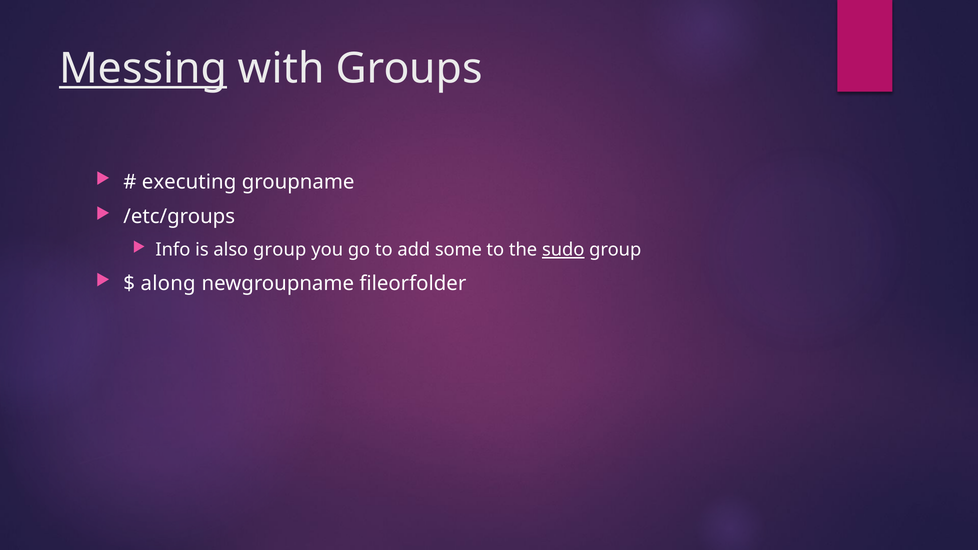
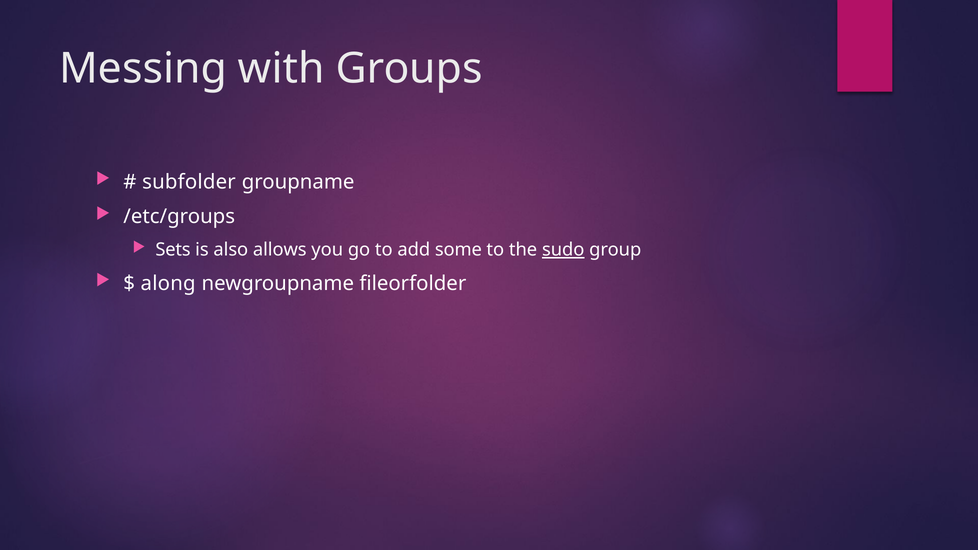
Messing underline: present -> none
executing: executing -> subfolder
Info: Info -> Sets
also group: group -> allows
